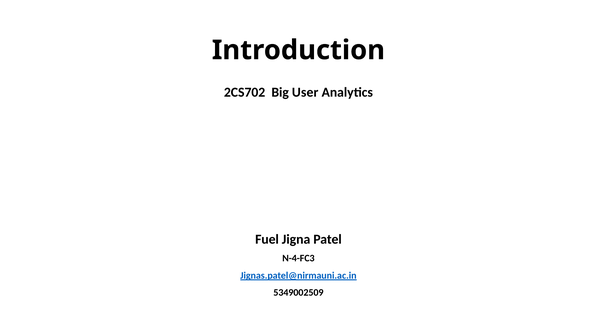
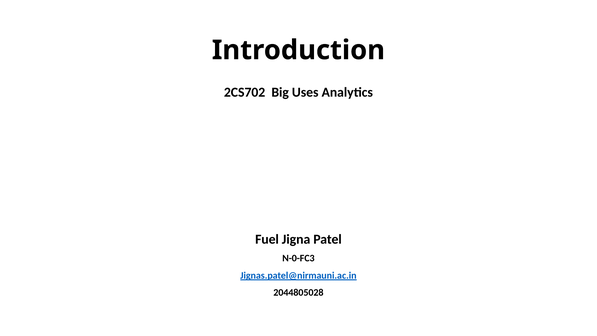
User: User -> Uses
N-4-FC3: N-4-FC3 -> N-0-FC3
5349002509: 5349002509 -> 2044805028
